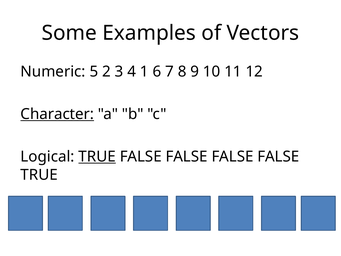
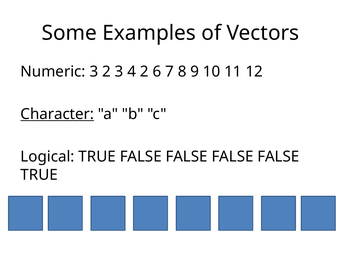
Numeric 5: 5 -> 3
4 1: 1 -> 2
TRUE at (97, 156) underline: present -> none
